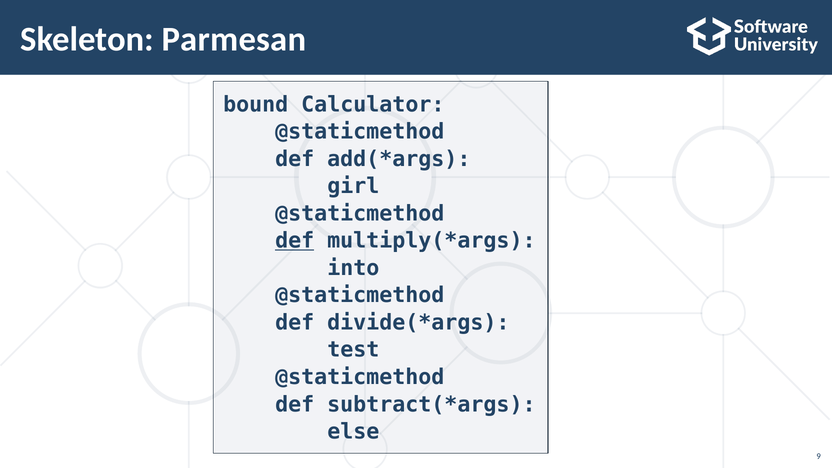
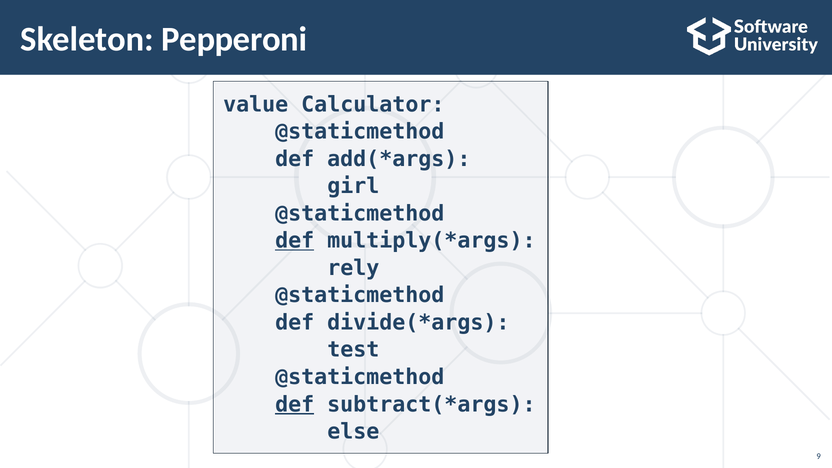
Parmesan: Parmesan -> Pepperoni
bound: bound -> value
into: into -> rely
def at (295, 404) underline: none -> present
